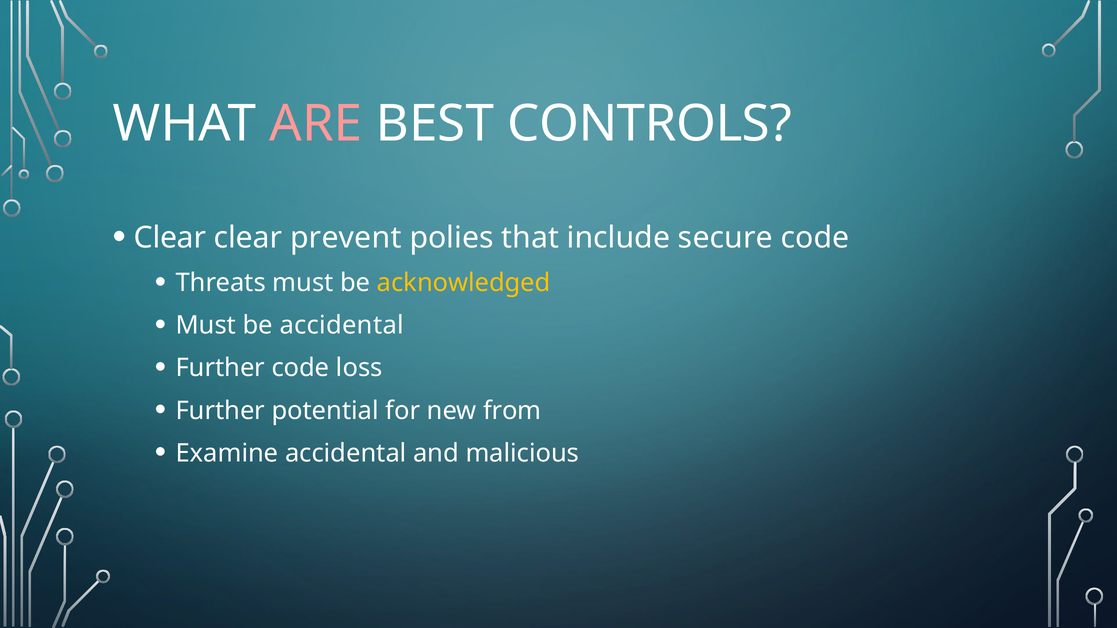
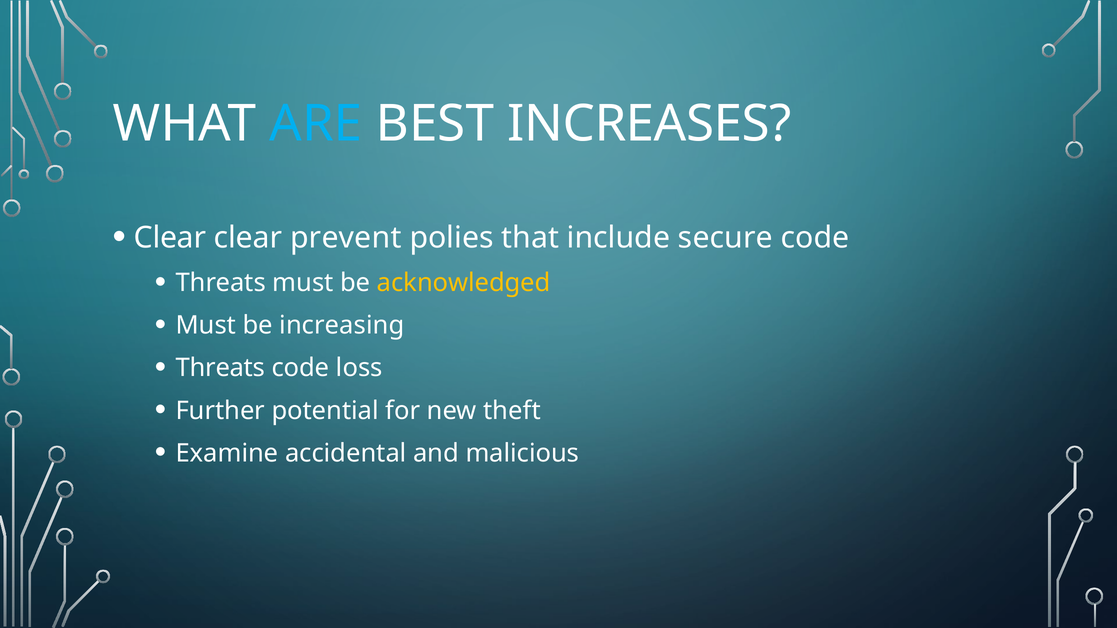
ARE colour: pink -> light blue
CONTROLS: CONTROLS -> INCREASES
be accidental: accidental -> increasing
Further at (220, 368): Further -> Threats
from: from -> theft
